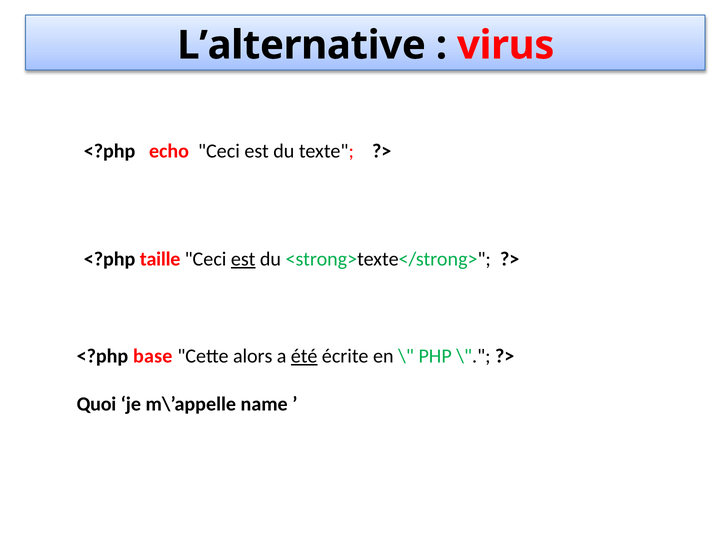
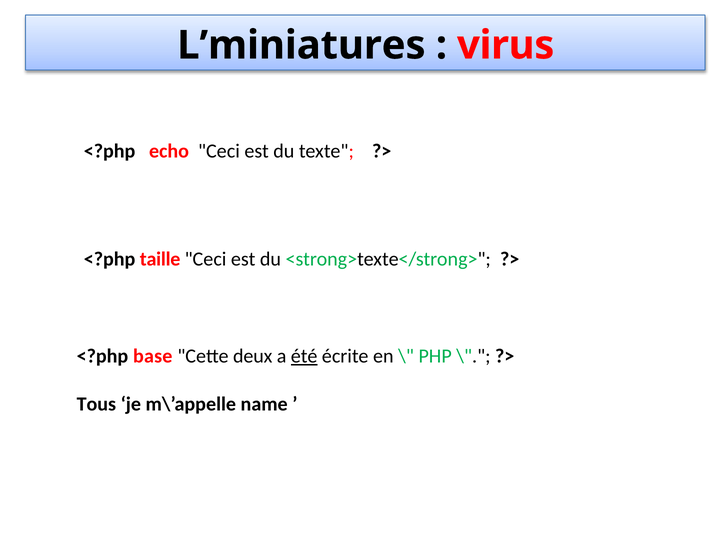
L’alternative: L’alternative -> L’miniatures
est at (243, 259) underline: present -> none
alors: alors -> deux
Quoi: Quoi -> Tous
